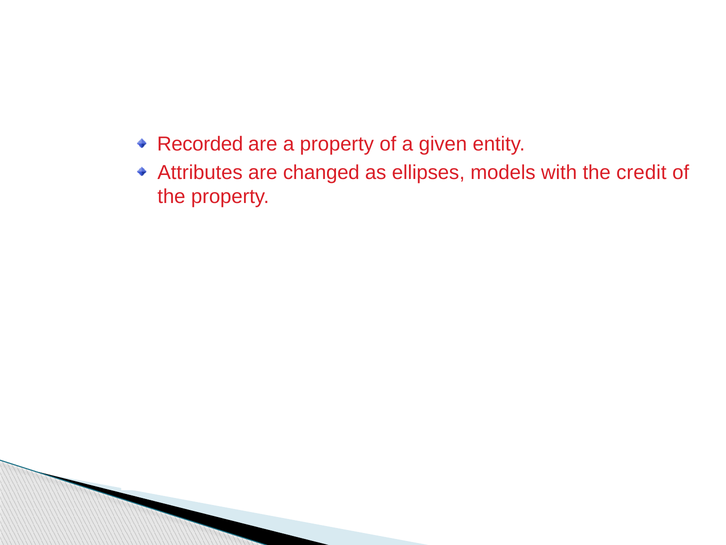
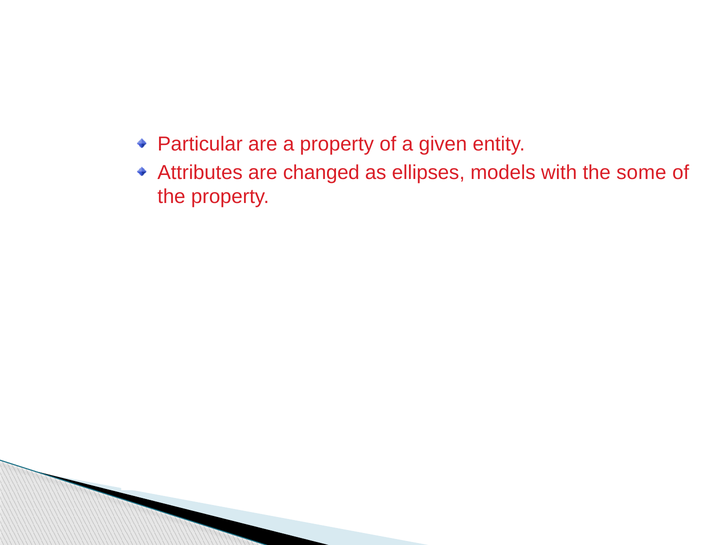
Recorded: Recorded -> Particular
credit: credit -> some
